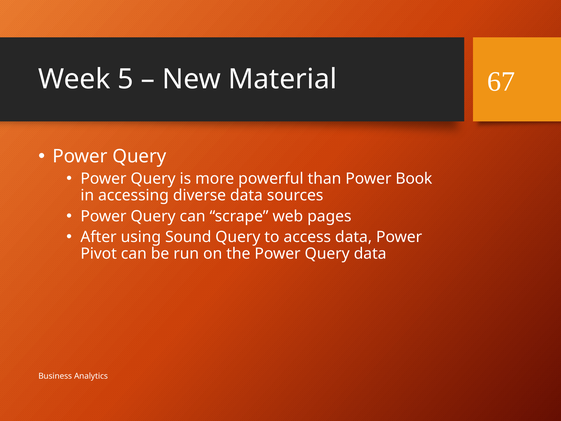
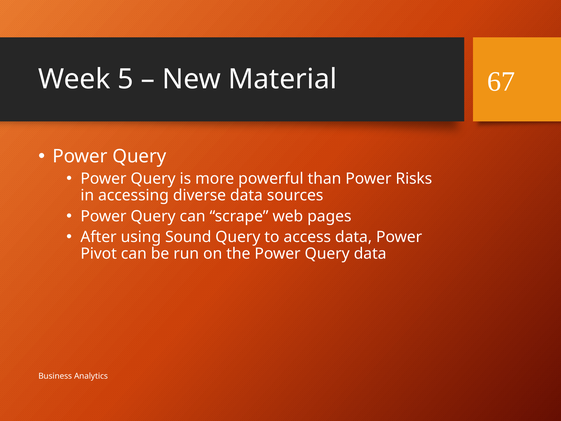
Book: Book -> Risks
